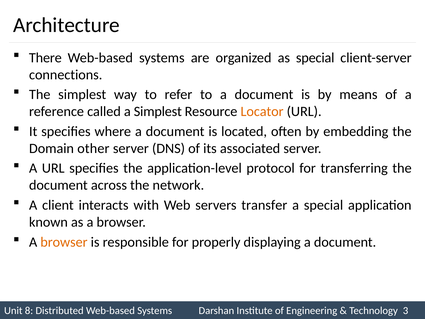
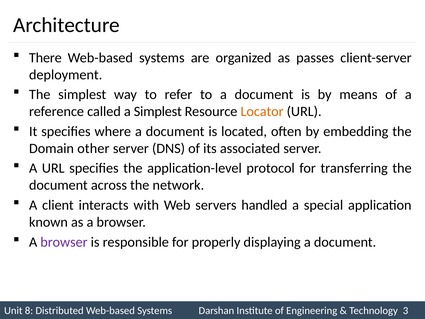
as special: special -> passes
connections: connections -> deployment
transfer: transfer -> handled
browser at (64, 242) colour: orange -> purple
